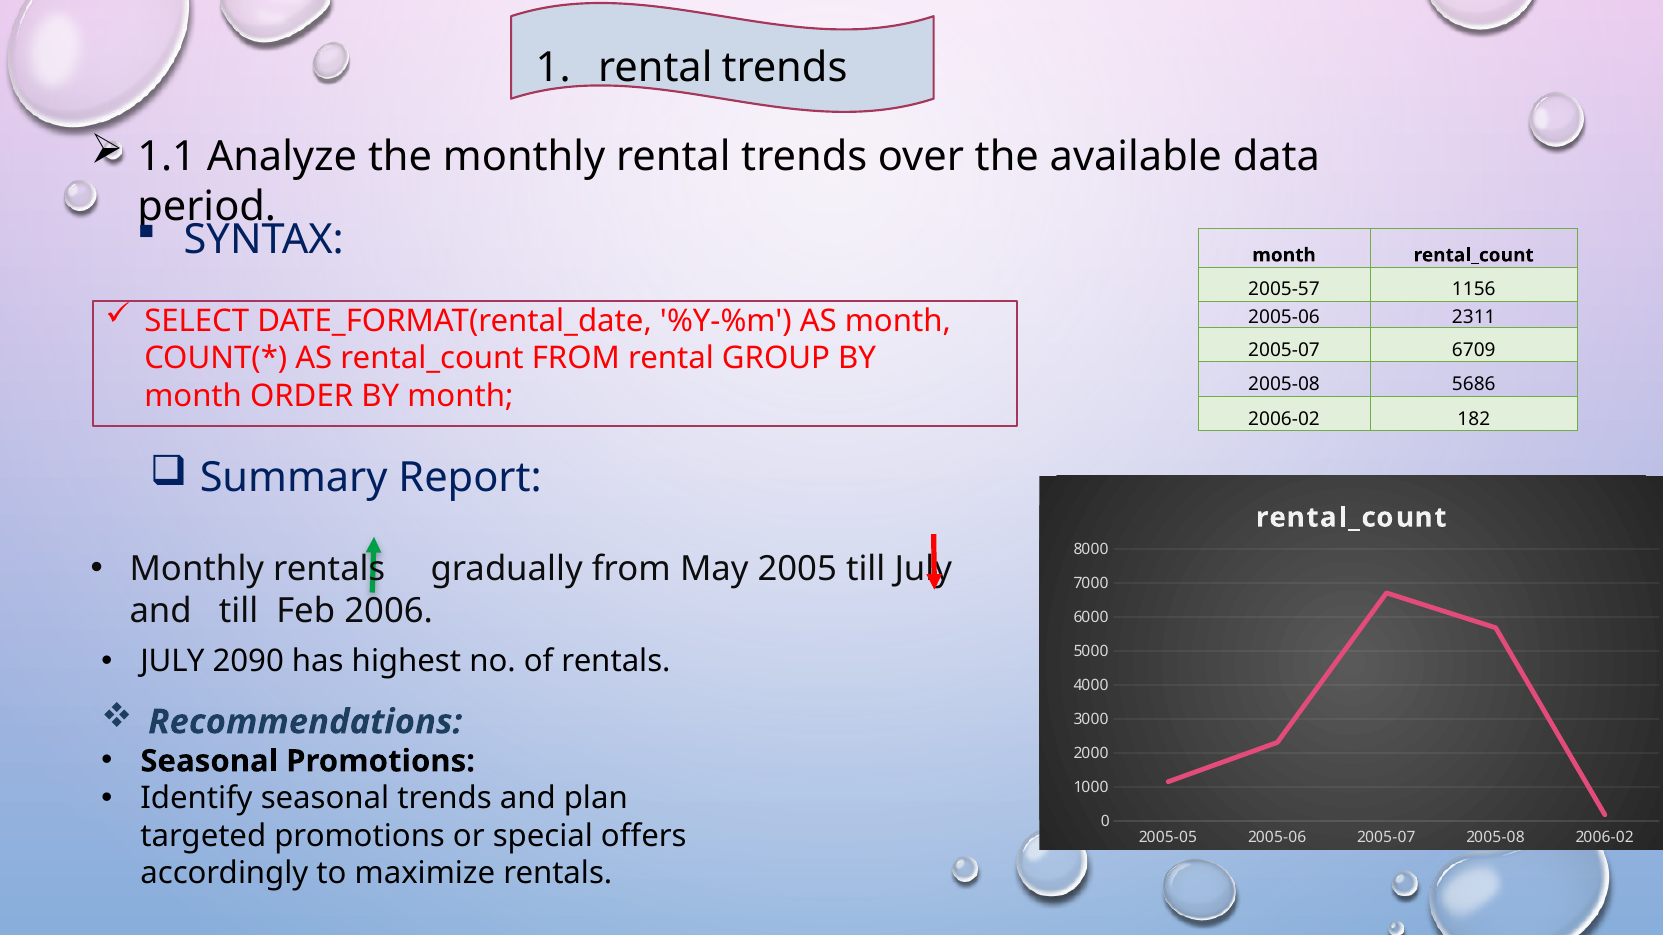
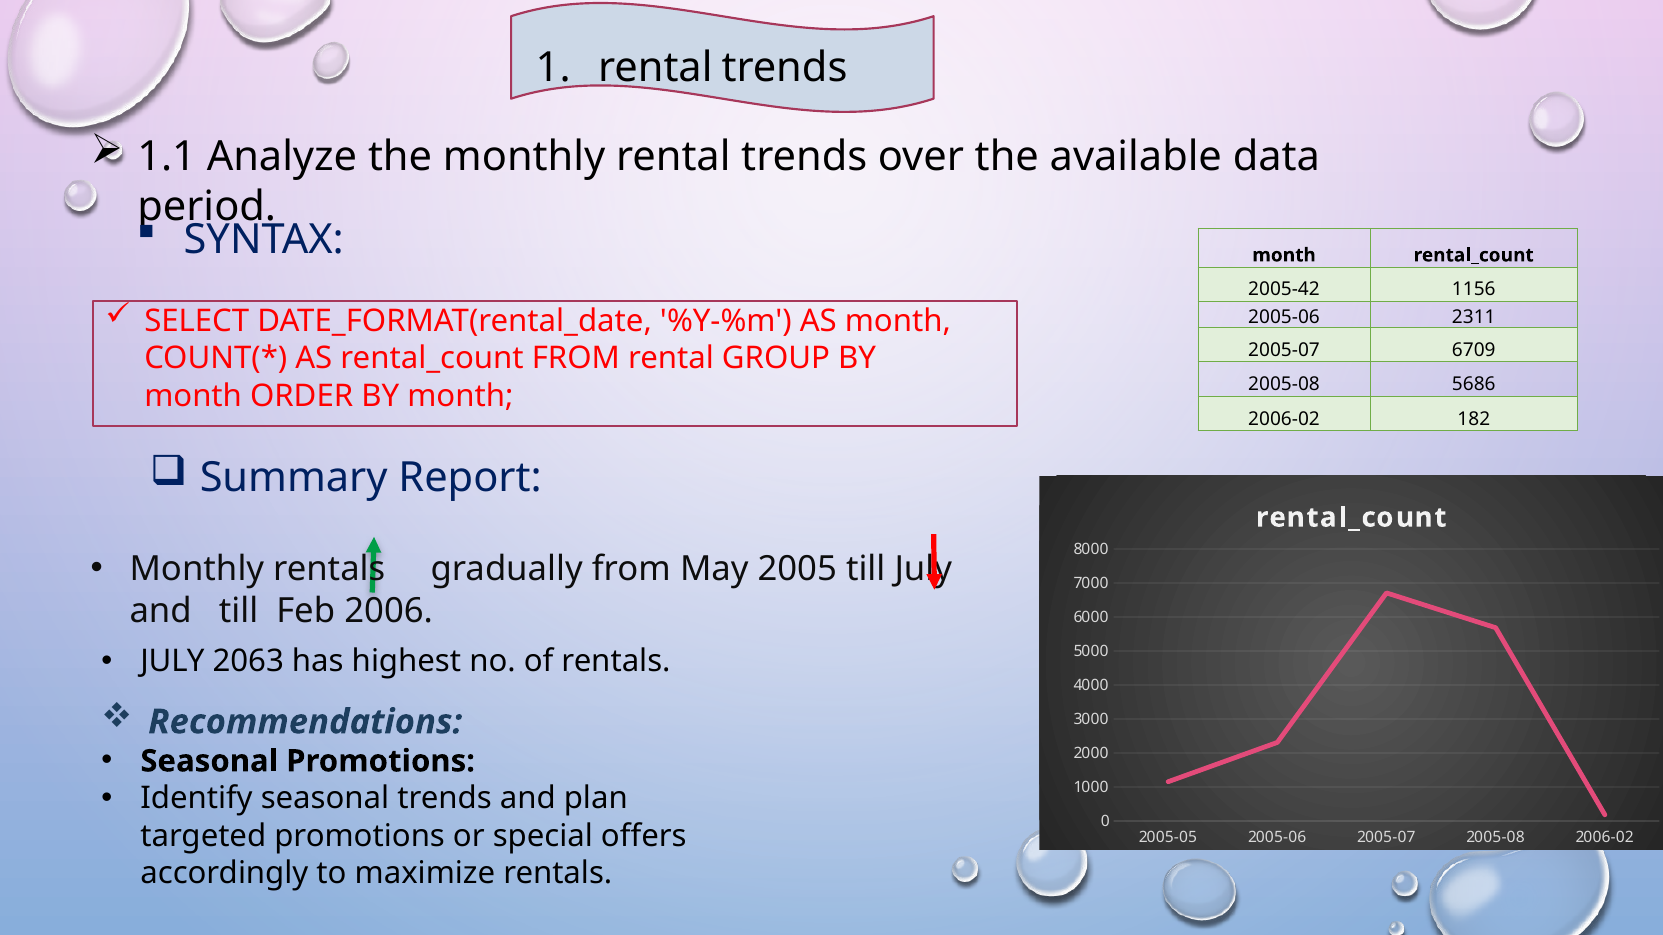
2005-57: 2005-57 -> 2005-42
2090: 2090 -> 2063
